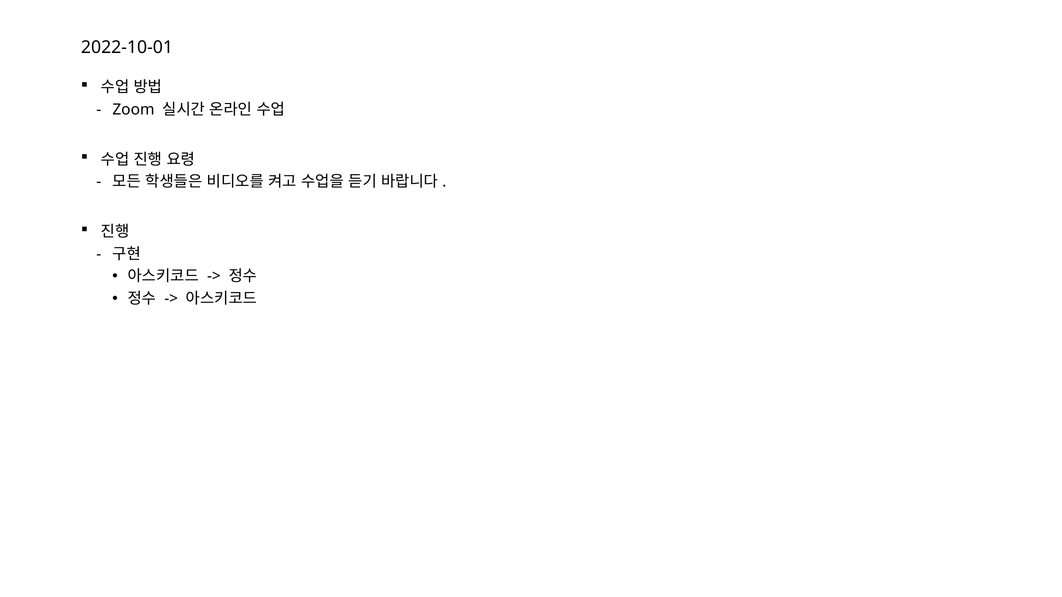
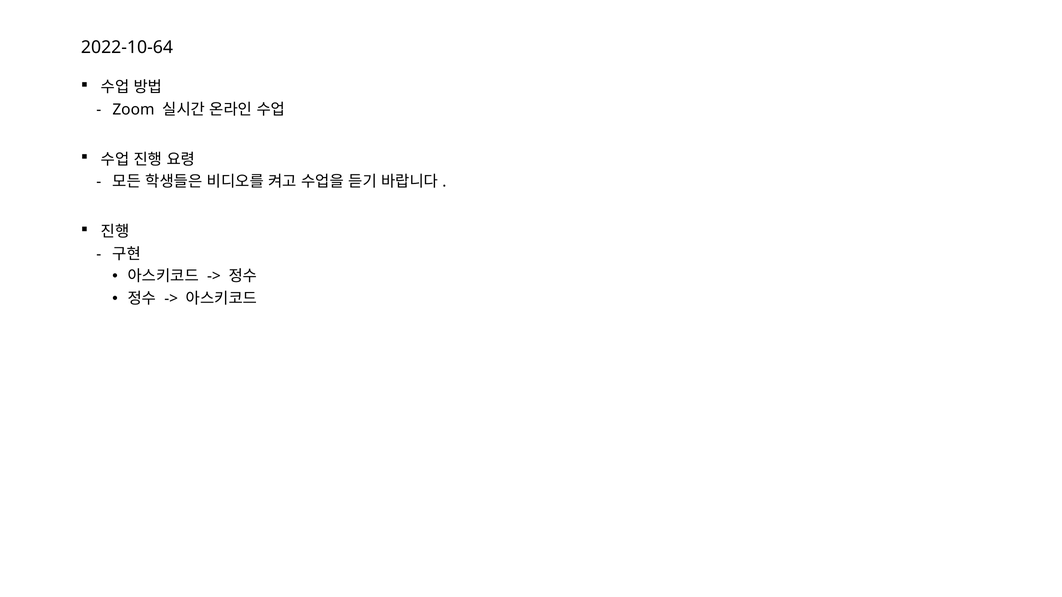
2022-10-01: 2022-10-01 -> 2022-10-64
